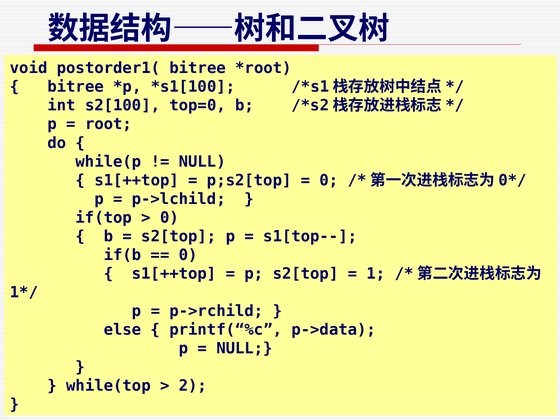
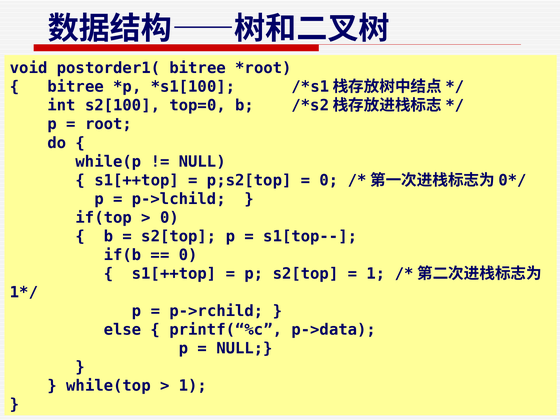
2 at (193, 386): 2 -> 1
